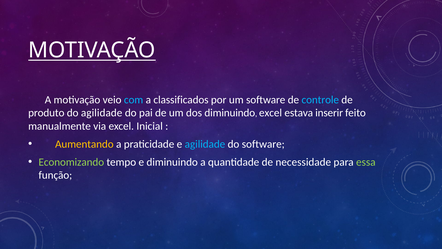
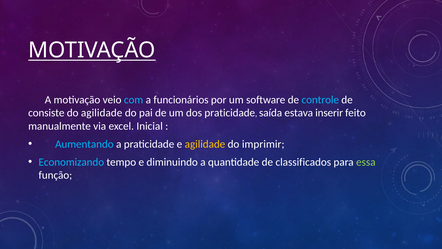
classificados: classificados -> funcionários
produto: produto -> consiste
dos diminuindo: diminuindo -> praticidade
excel at (271, 113): excel -> saída
Aumentando colour: yellow -> light blue
agilidade at (205, 144) colour: light blue -> yellow
do software: software -> imprimir
Economizando colour: light green -> light blue
necessidade: necessidade -> classificados
